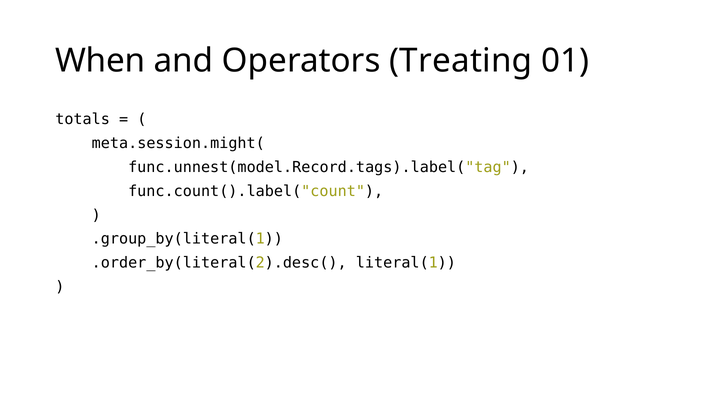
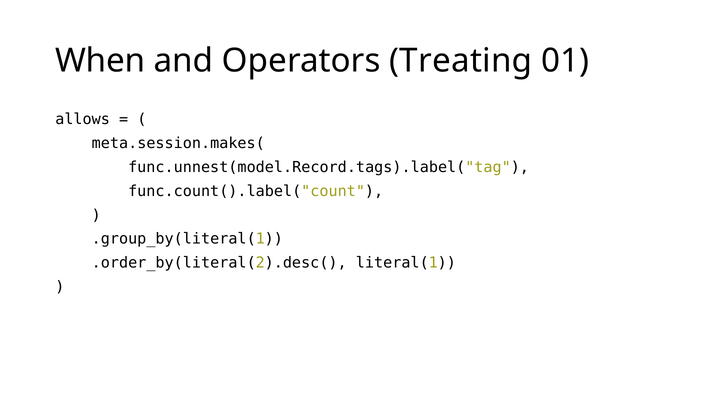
totals: totals -> allows
meta.session.might(: meta.session.might( -> meta.session.makes(
